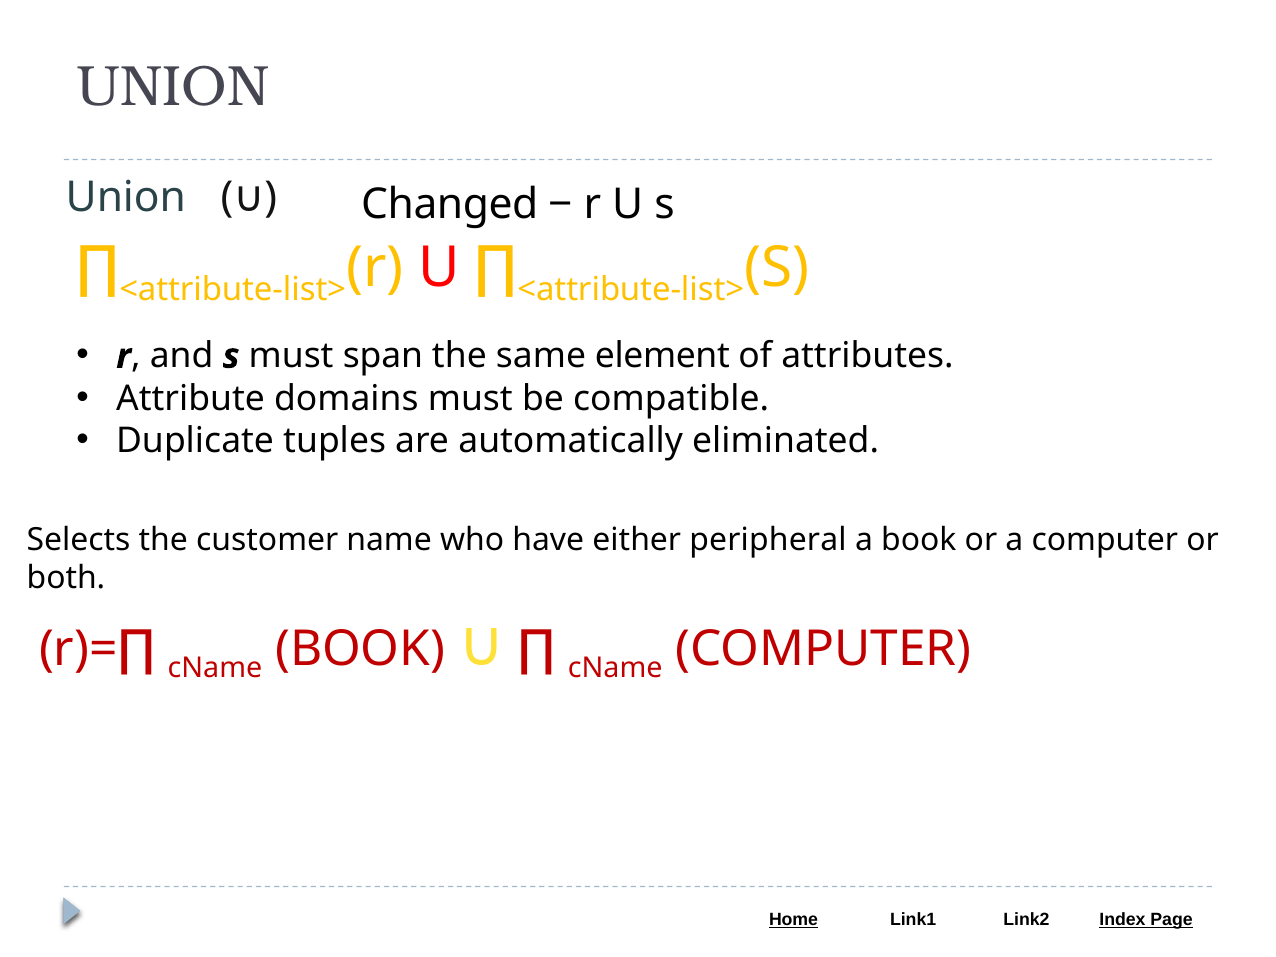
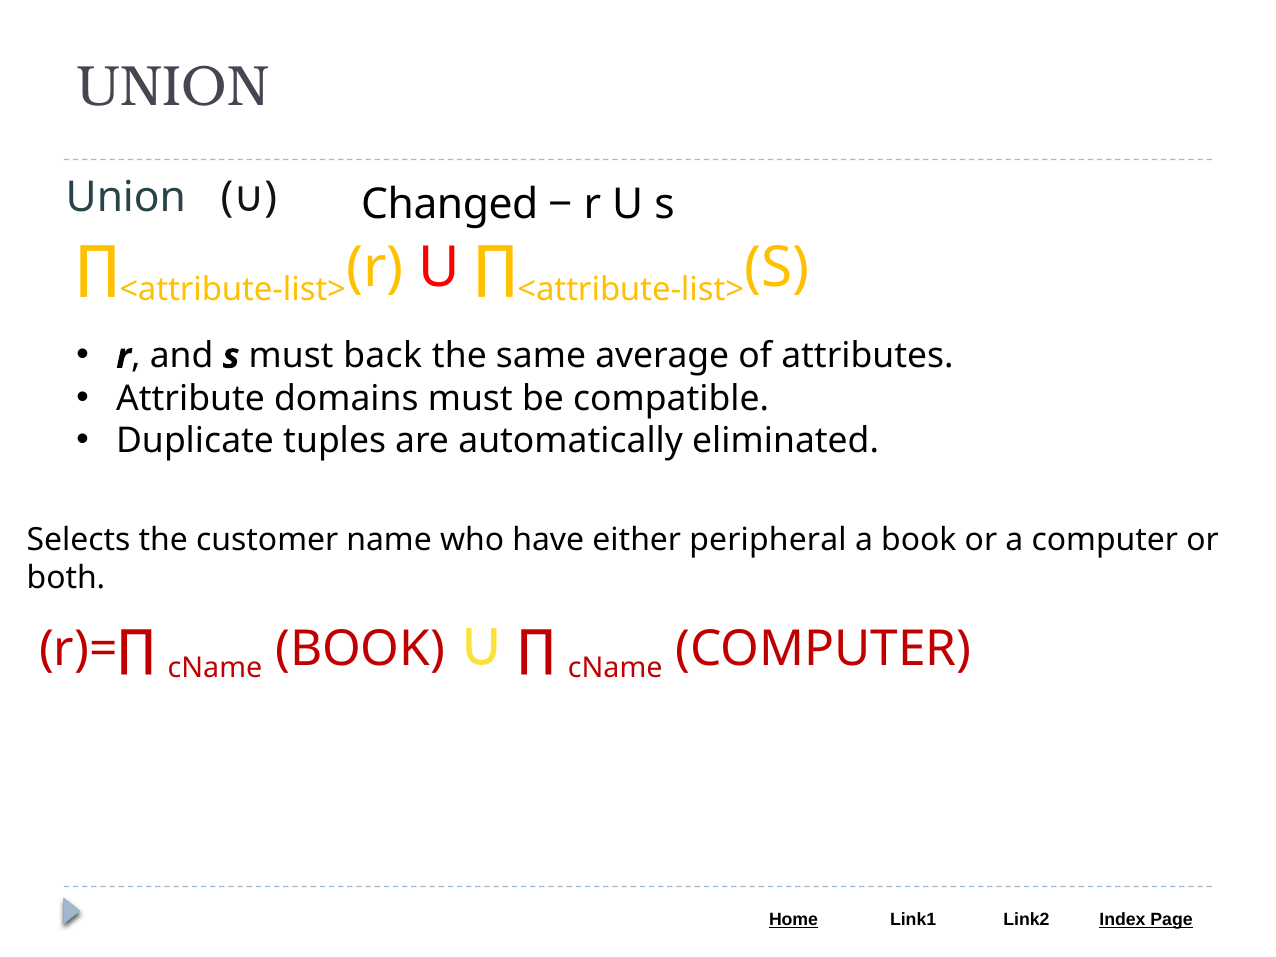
span: span -> back
element: element -> average
